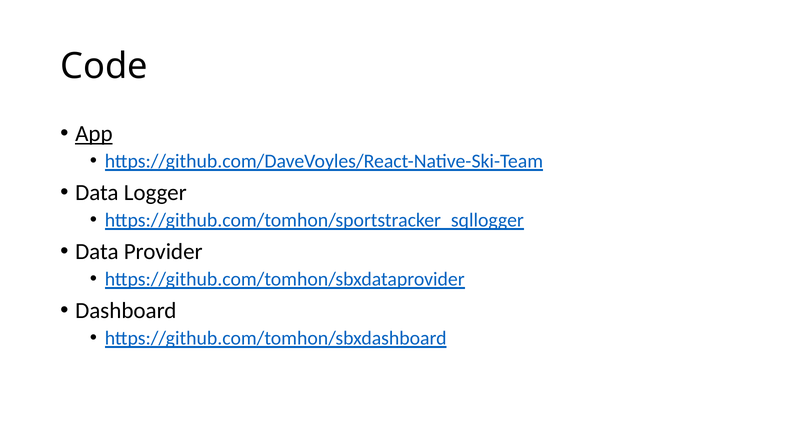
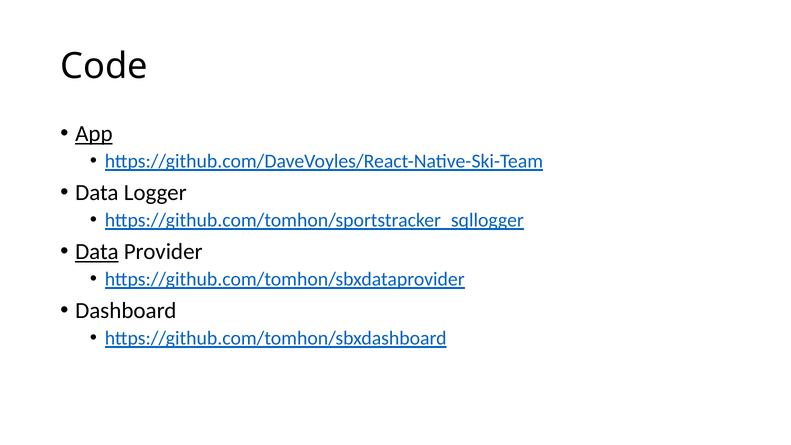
Data at (97, 252) underline: none -> present
